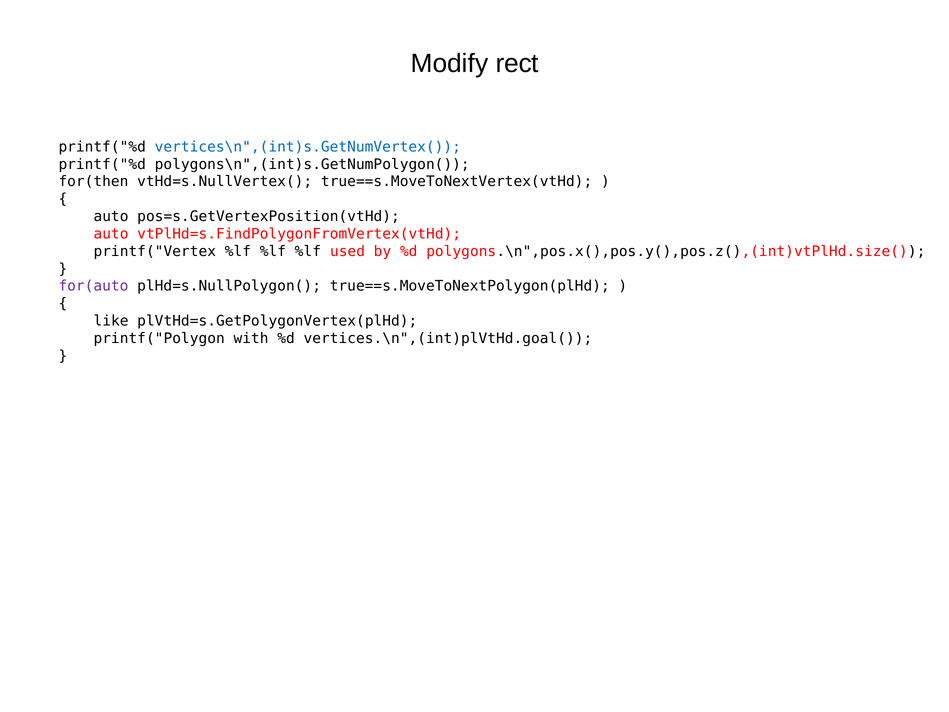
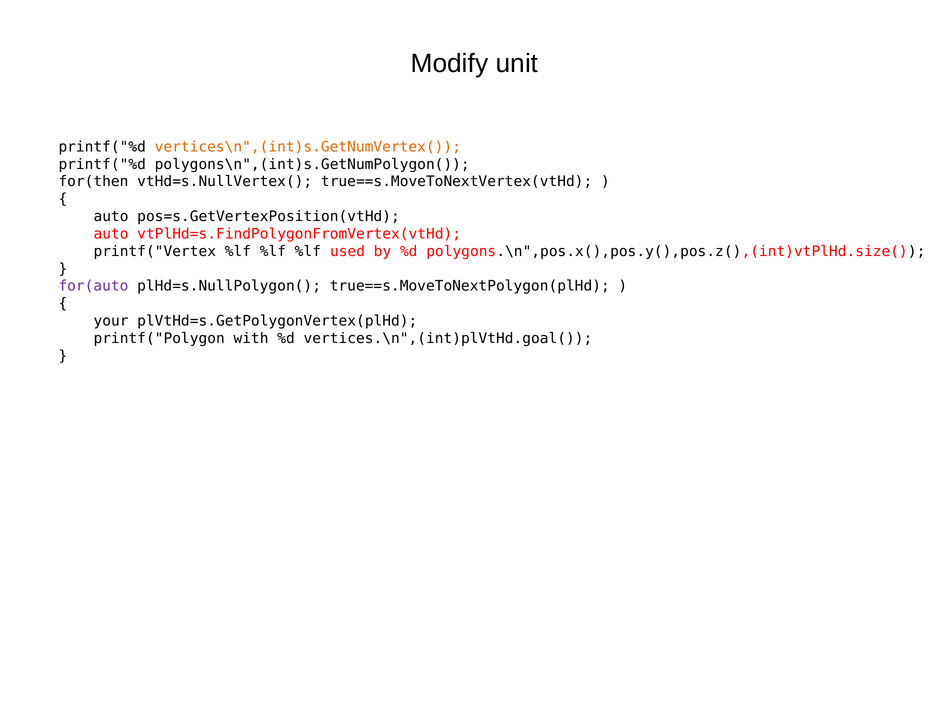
rect: rect -> unit
vertices\n",(int)s.GetNumVertex( colour: blue -> orange
like: like -> your
